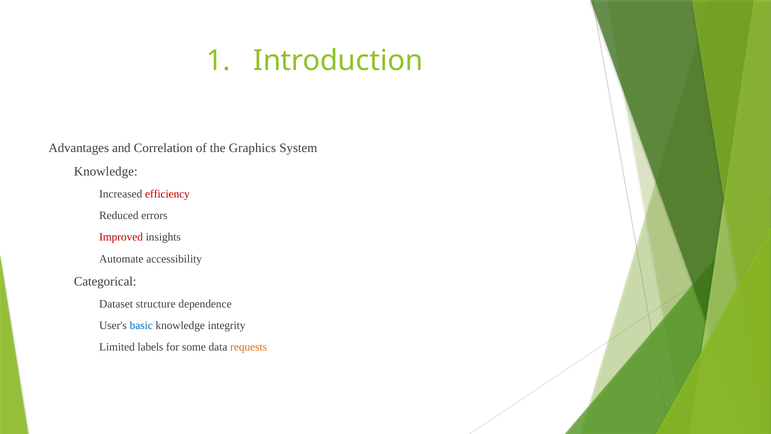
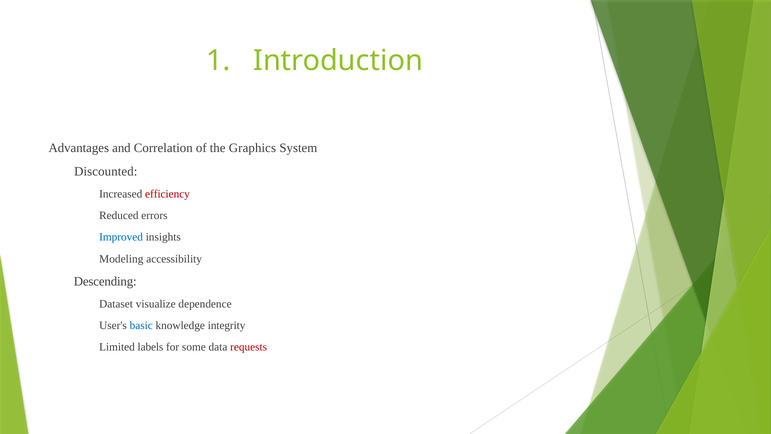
Knowledge at (106, 172): Knowledge -> Discounted
Improved colour: red -> blue
Automate: Automate -> Modeling
Categorical: Categorical -> Descending
structure: structure -> visualize
requests colour: orange -> red
